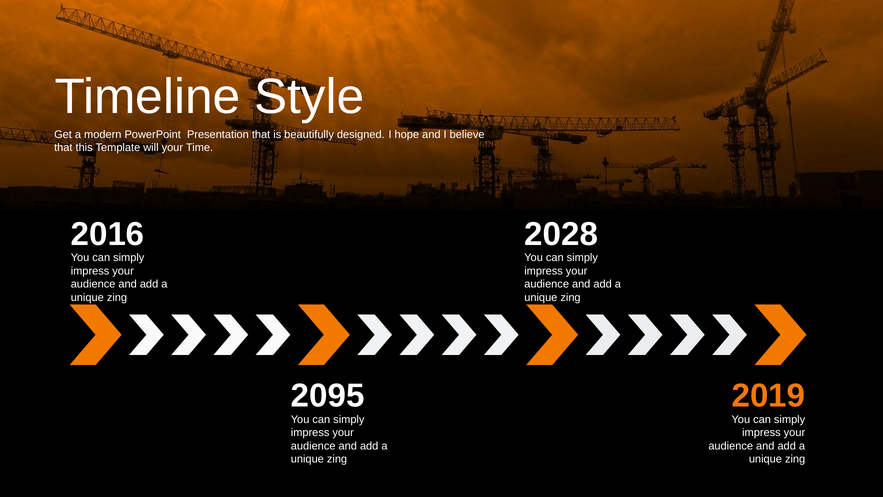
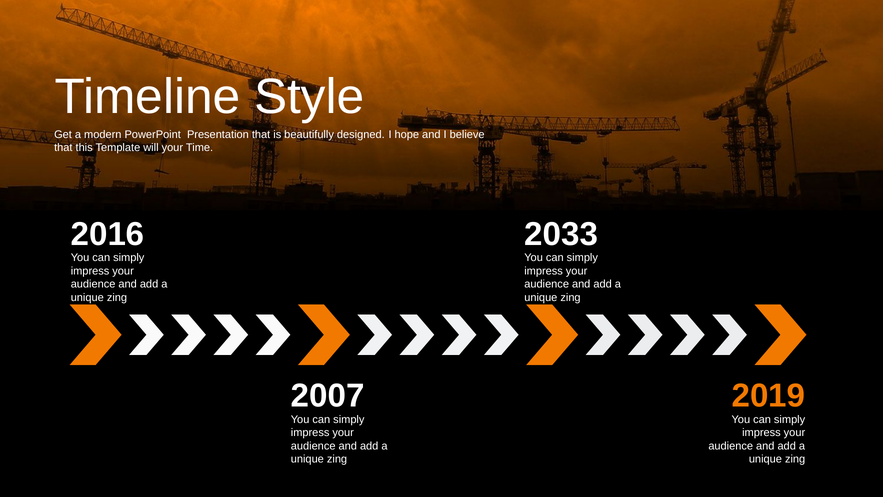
2028: 2028 -> 2033
2095: 2095 -> 2007
